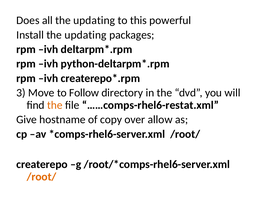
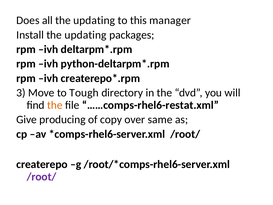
powerful: powerful -> manager
Follow: Follow -> Tough
hostname: hostname -> producing
allow: allow -> same
/root/ at (42, 176) colour: orange -> purple
